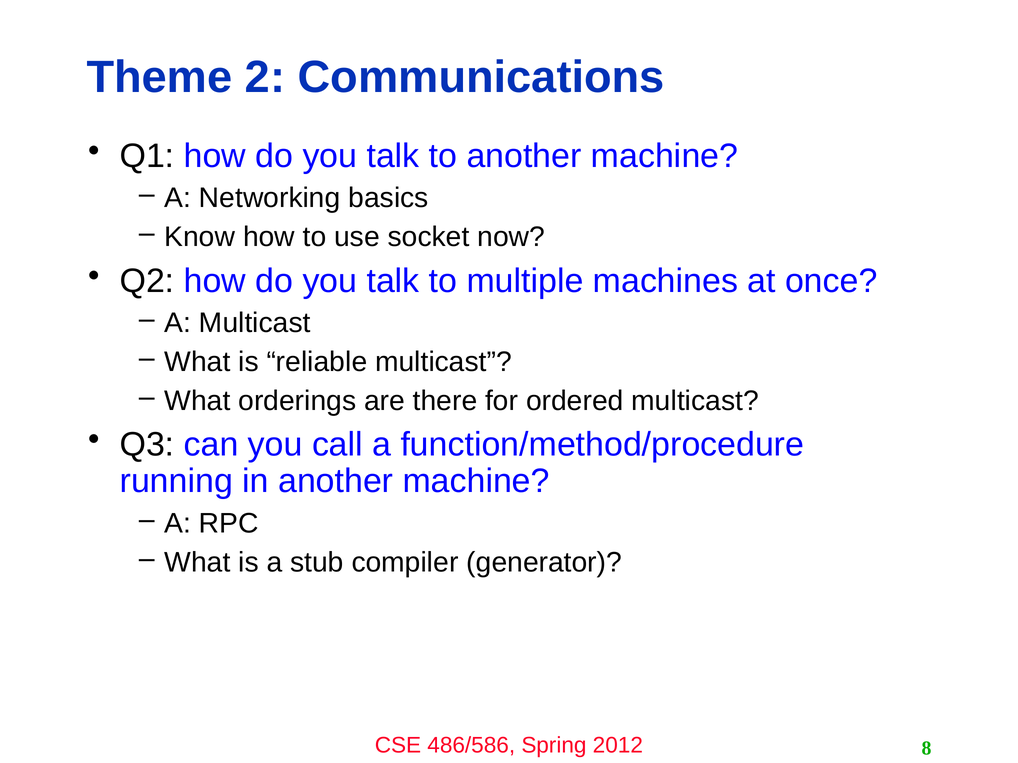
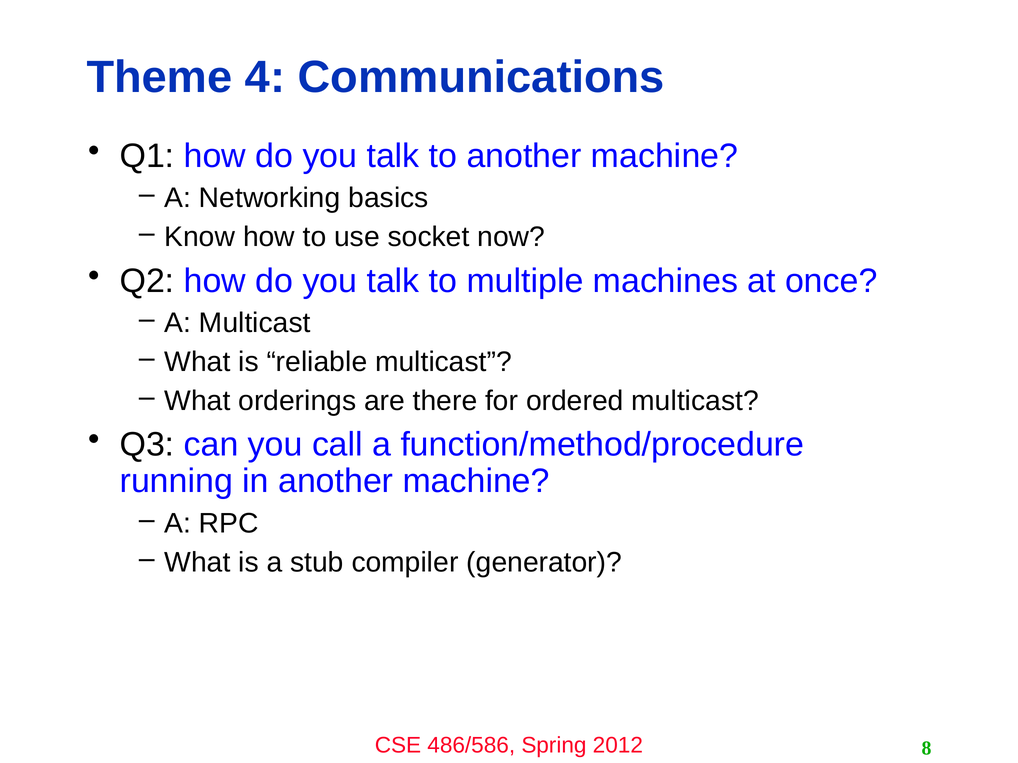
2: 2 -> 4
